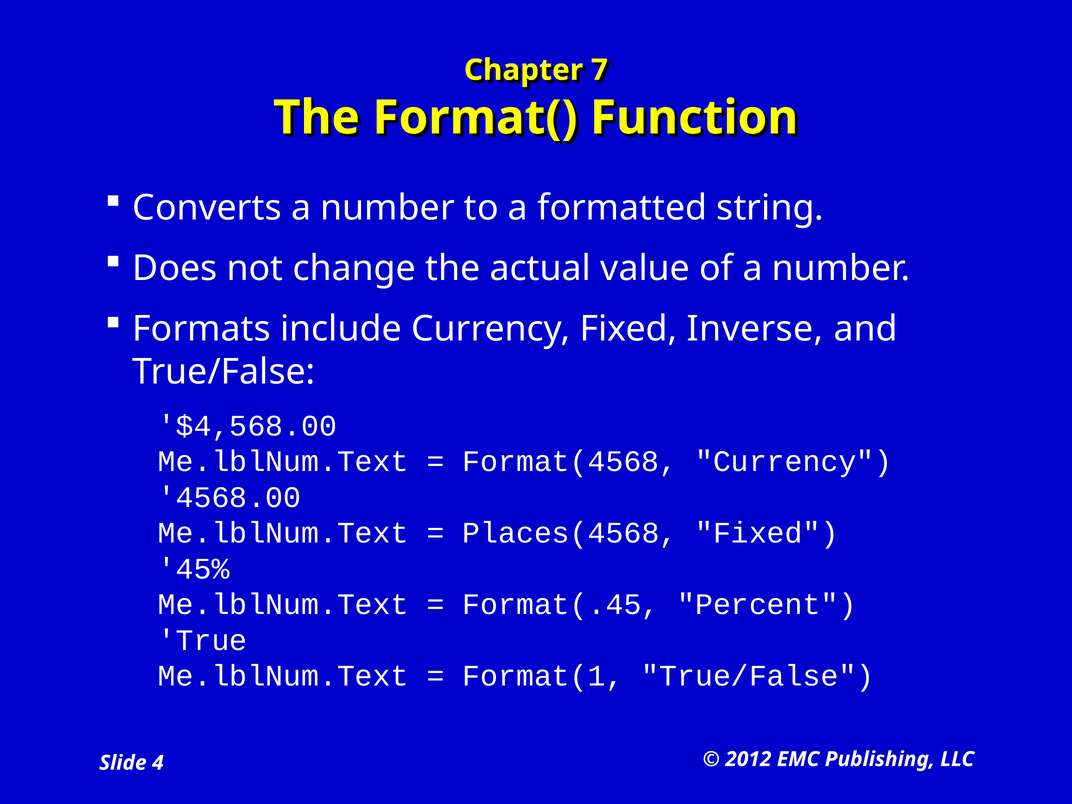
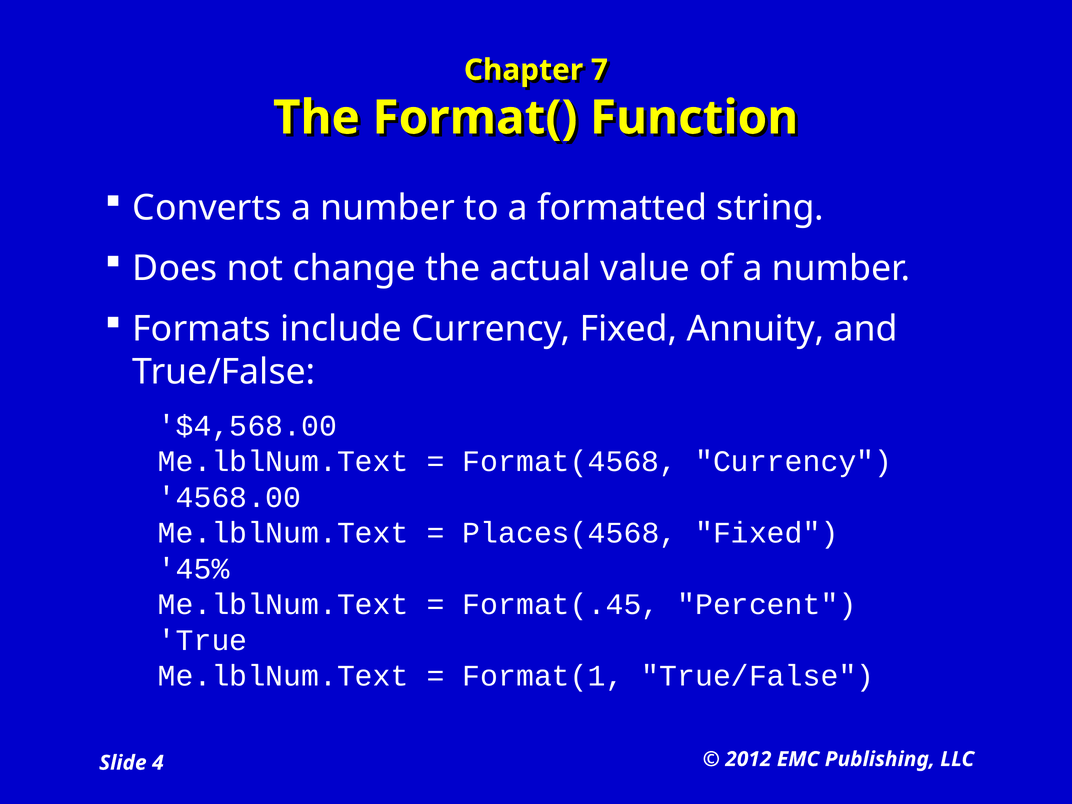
Inverse: Inverse -> Annuity
